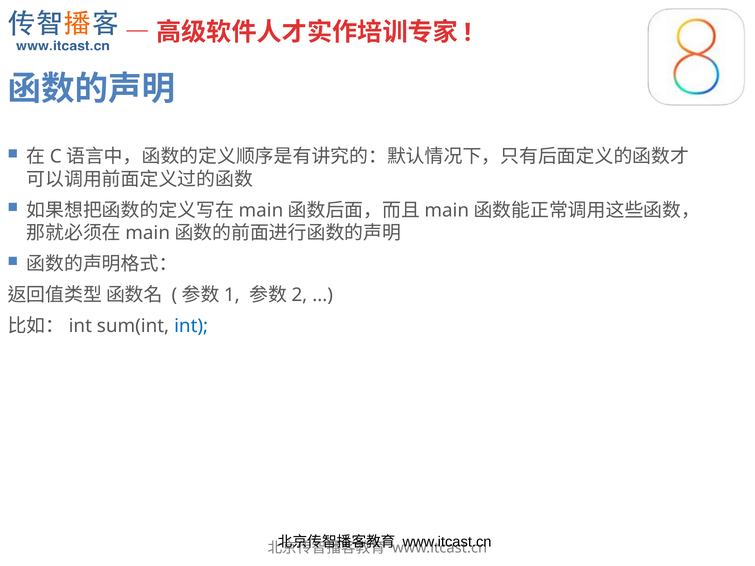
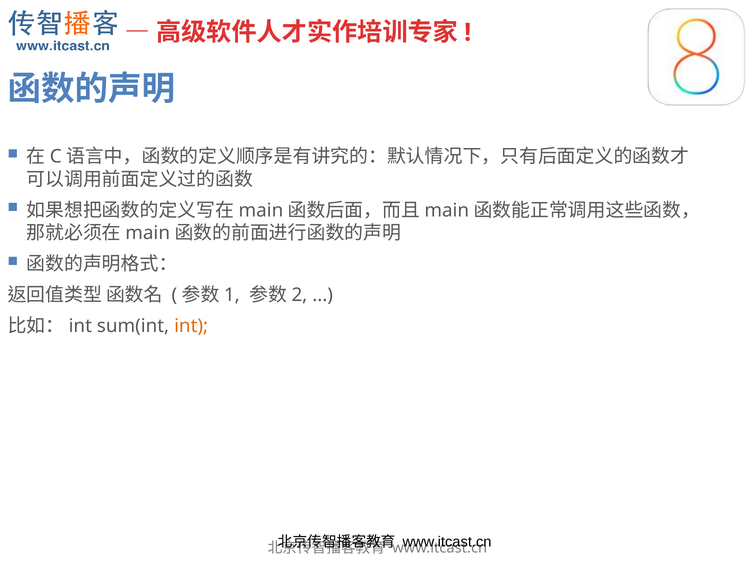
int colour: blue -> orange
